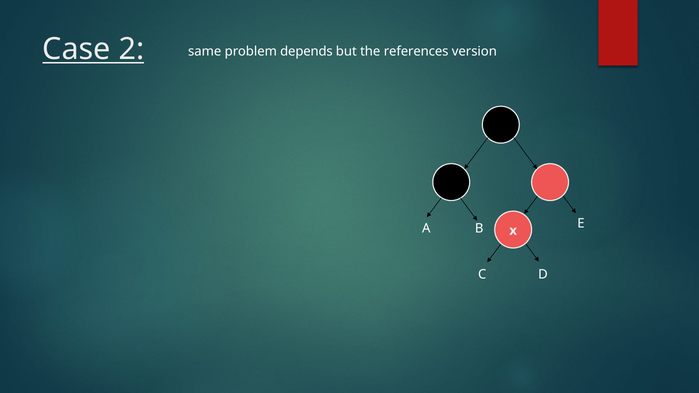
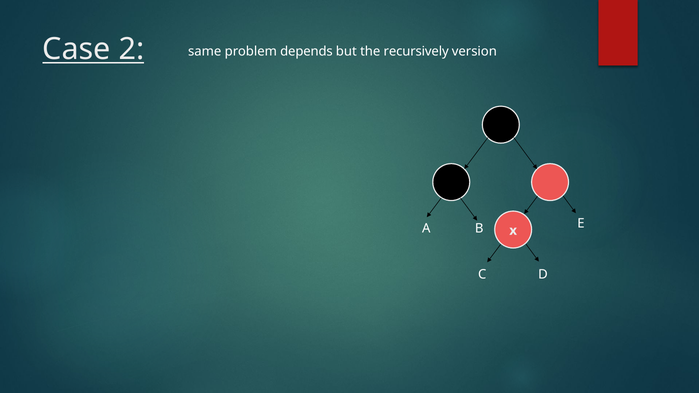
references: references -> recursively
